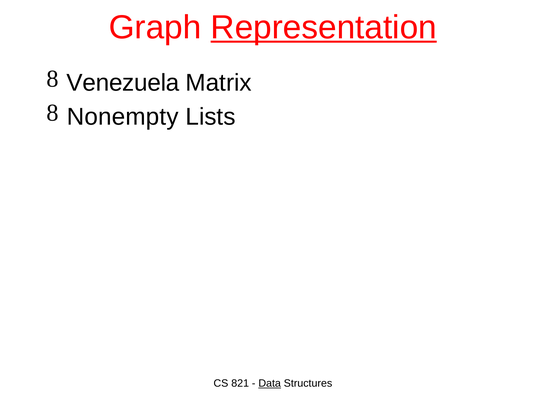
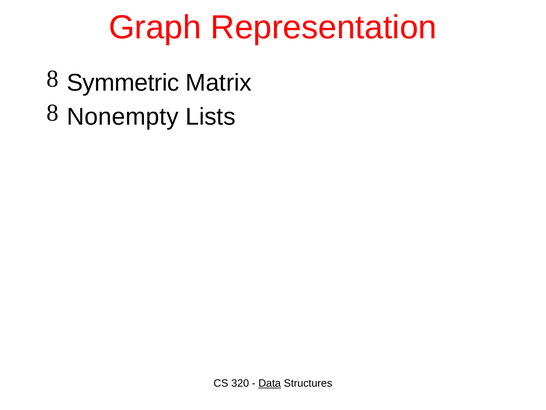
Representation underline: present -> none
Venezuela: Venezuela -> Symmetric
821: 821 -> 320
